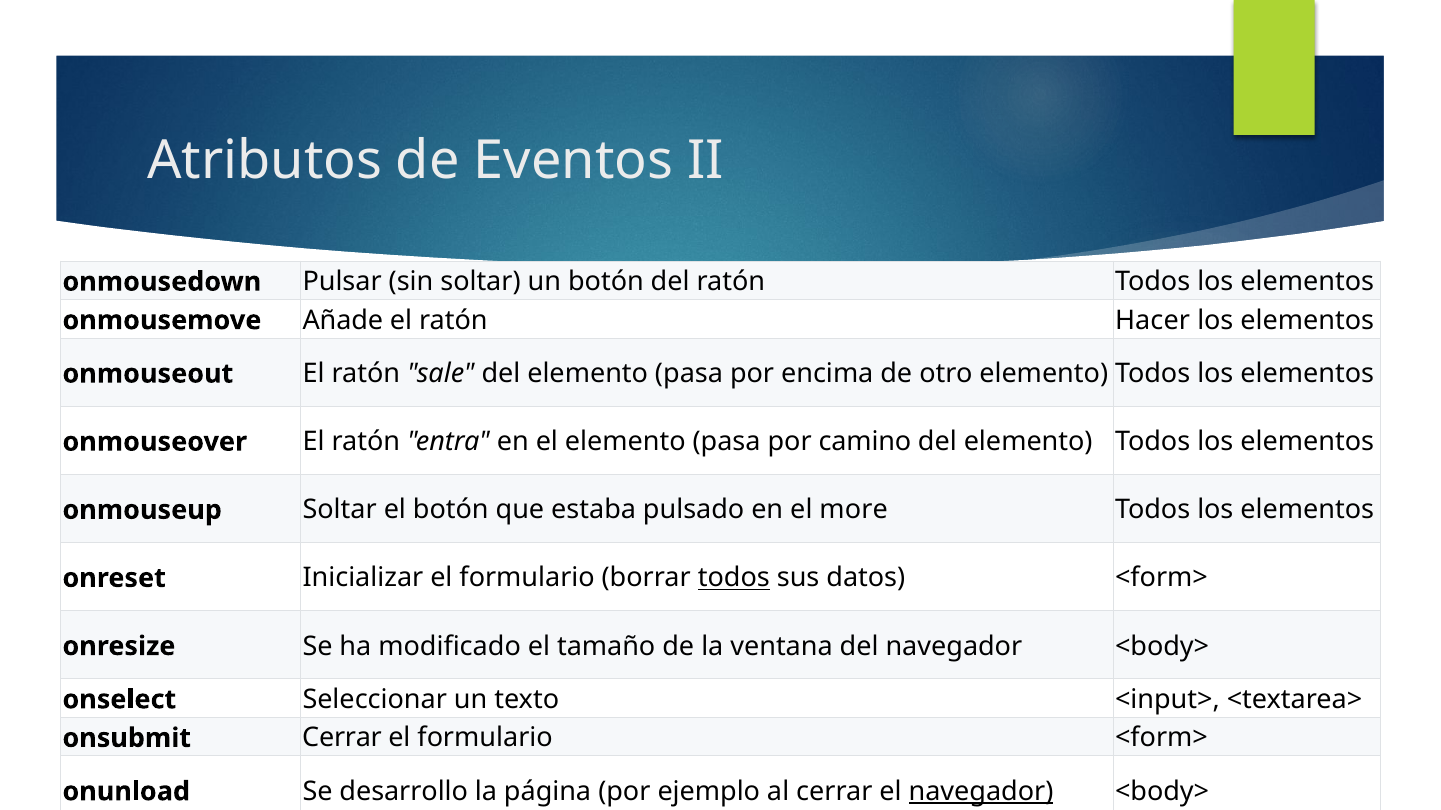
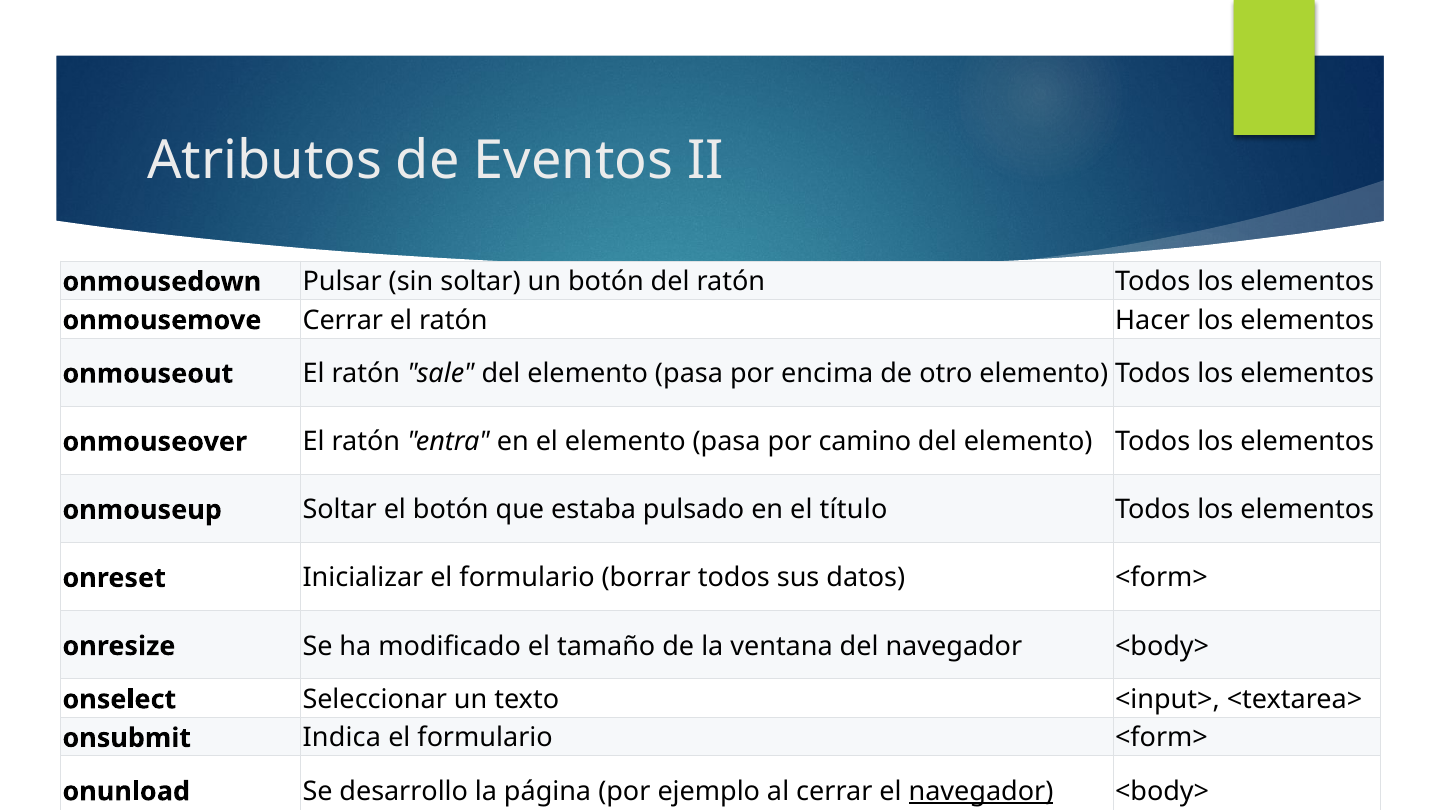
Añade at (343, 321): Añade -> Cerrar
more: more -> título
todos at (734, 578) underline: present -> none
Cerrar at (342, 739): Cerrar -> Indica
